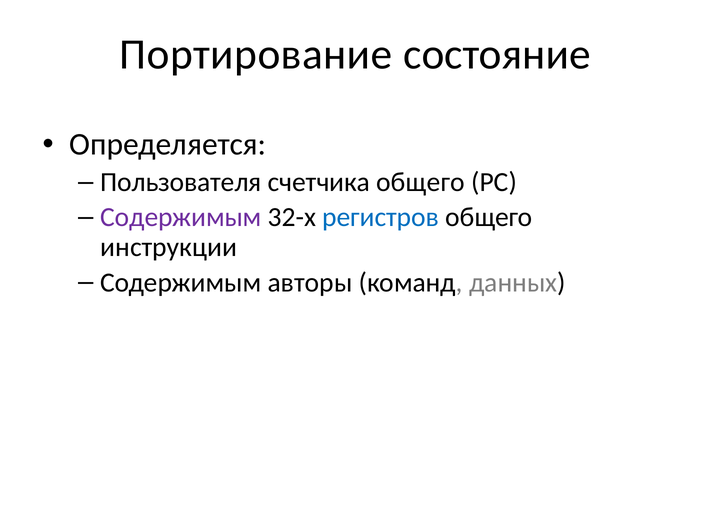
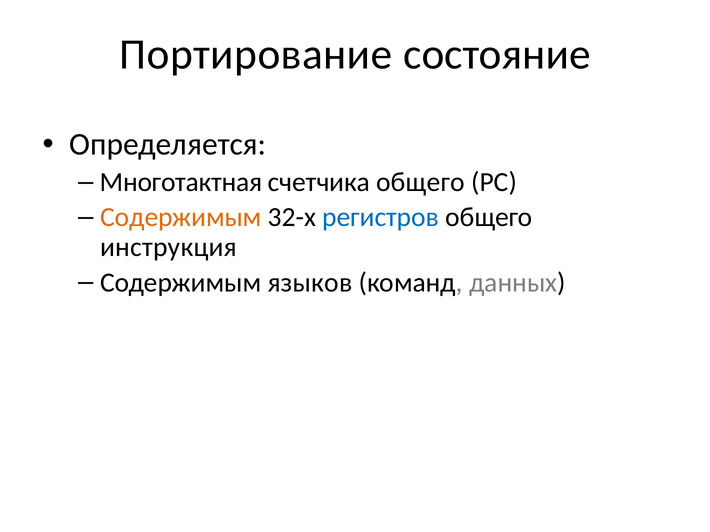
Пользователя: Пользователя -> Многотактная
Содержимым at (181, 218) colour: purple -> orange
инструкции: инструкции -> инструкция
авторы: авторы -> языков
